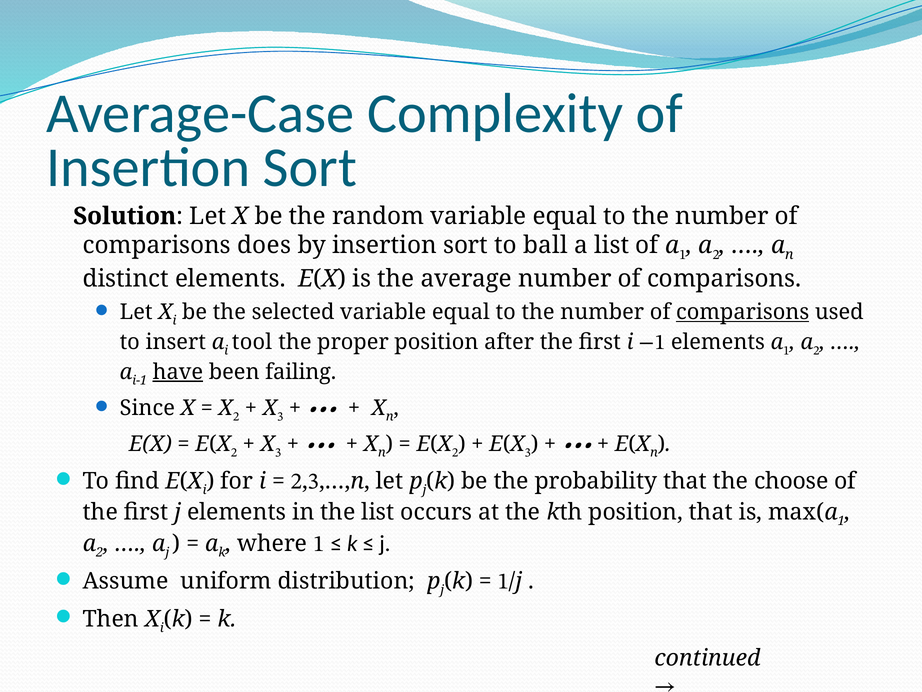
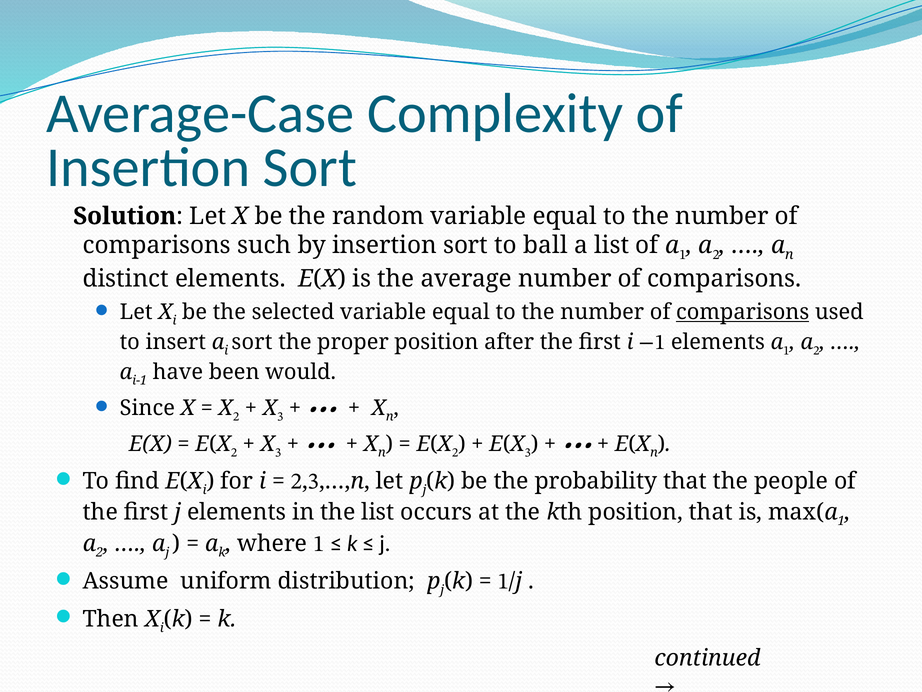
does: does -> such
i tool: tool -> sort
have underline: present -> none
failing: failing -> would
choose: choose -> people
